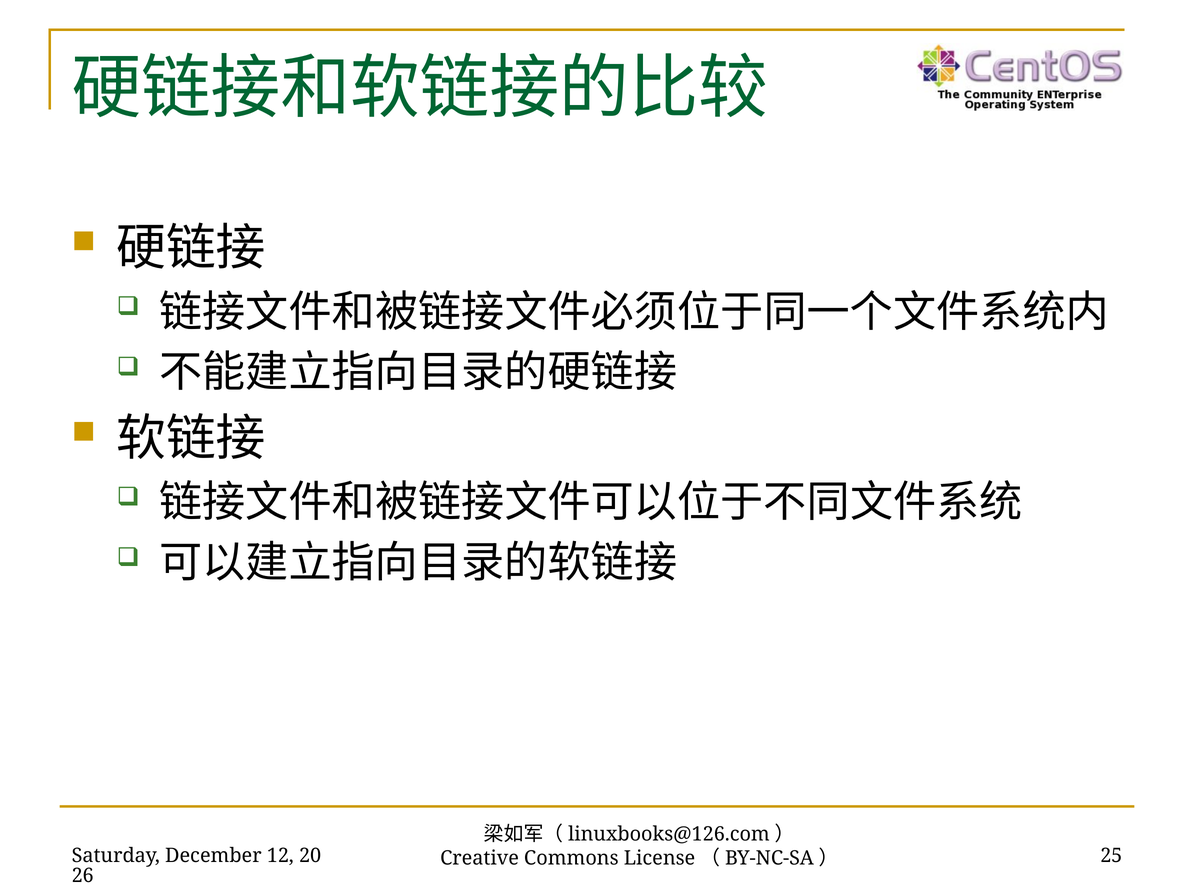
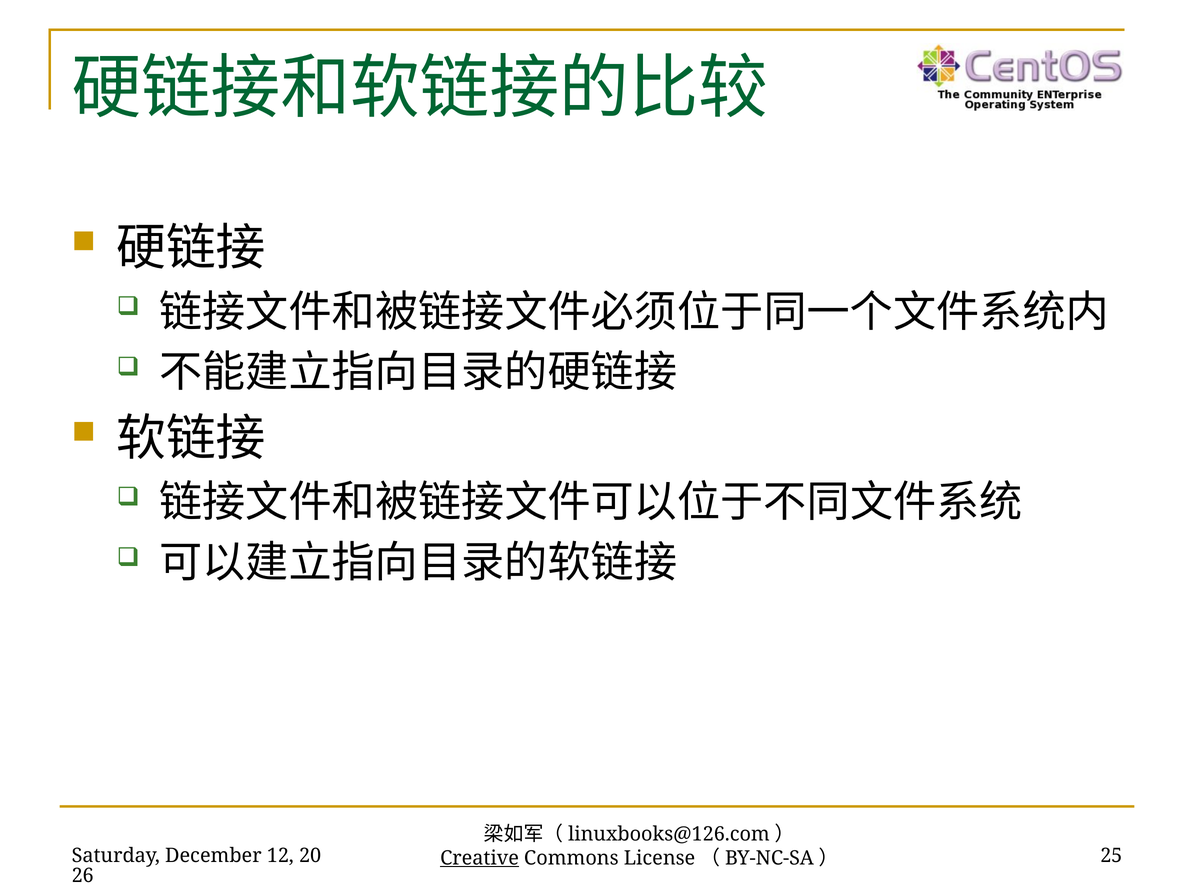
Creative underline: none -> present
